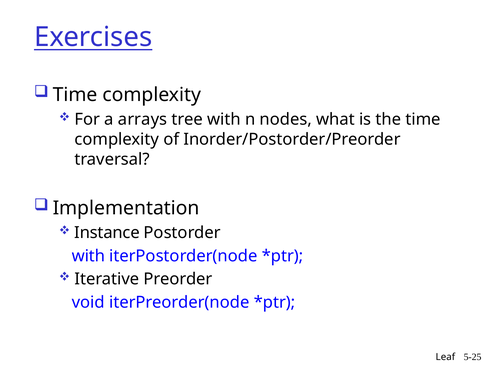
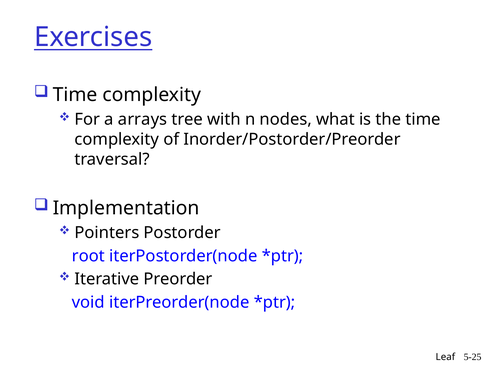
Instance: Instance -> Pointers
with at (88, 256): with -> root
